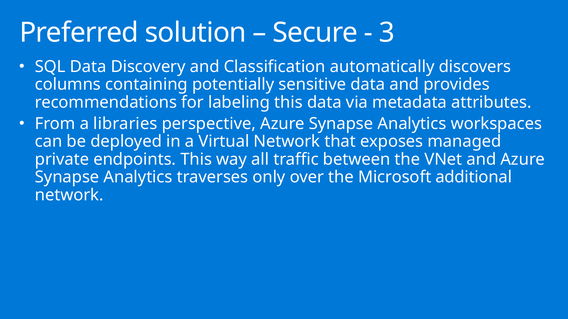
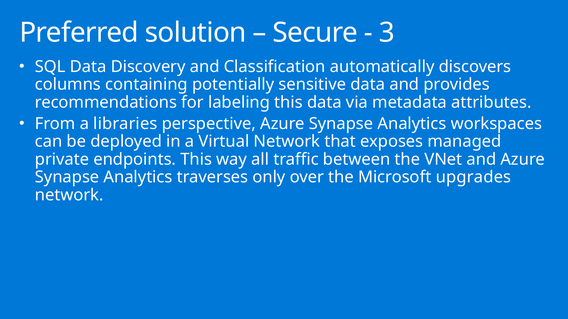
additional: additional -> upgrades
